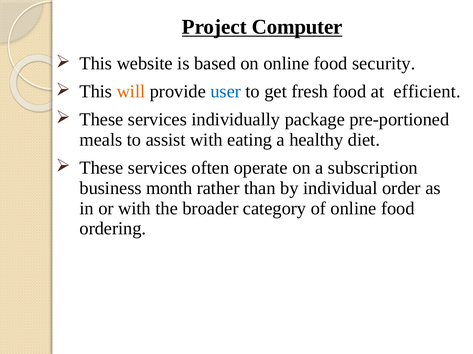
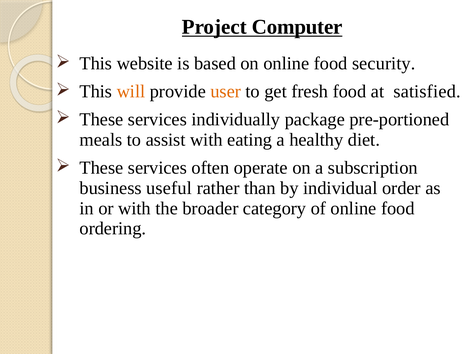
user colour: blue -> orange
efficient: efficient -> satisfied
month: month -> useful
